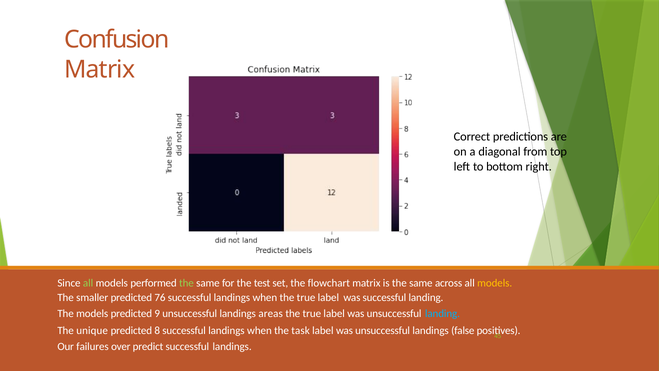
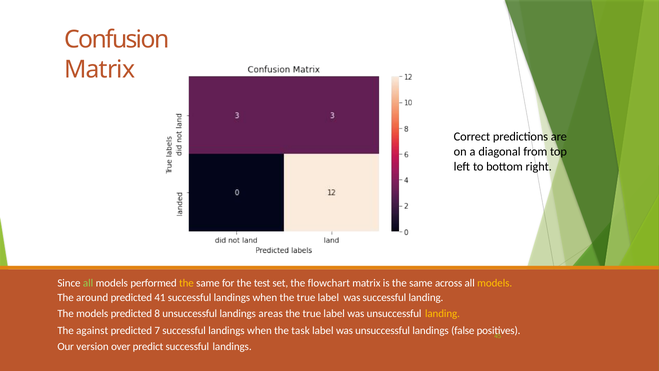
the at (186, 283) colour: light green -> yellow
smaller: smaller -> around
76: 76 -> 41
9: 9 -> 8
landing at (442, 314) colour: light blue -> yellow
unique: unique -> against
8: 8 -> 7
failures: failures -> version
